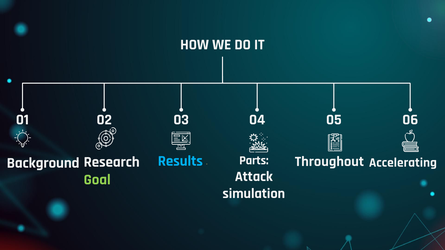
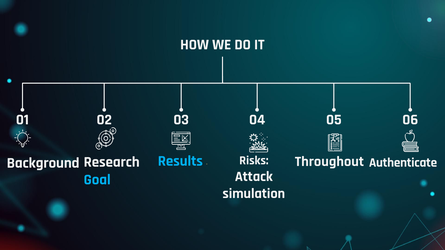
Parts: Parts -> Risks
Accelerating: Accelerating -> Authenticate
Goal colour: light green -> light blue
